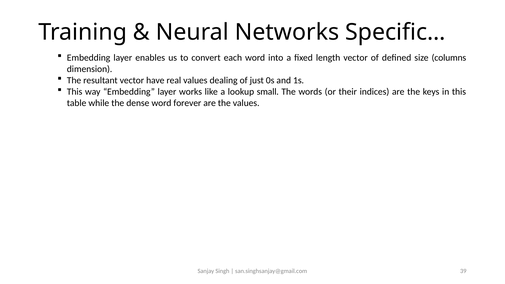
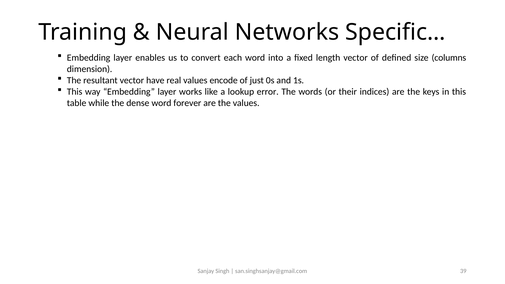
dealing: dealing -> encode
small: small -> error
